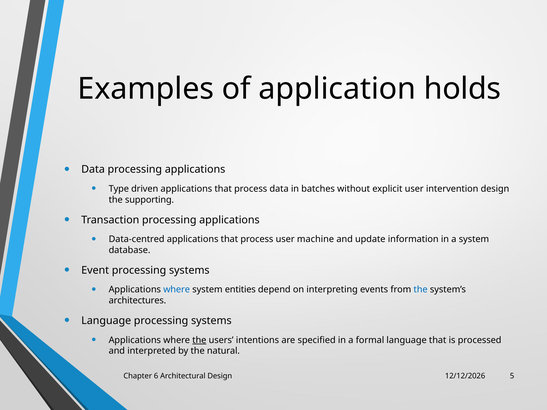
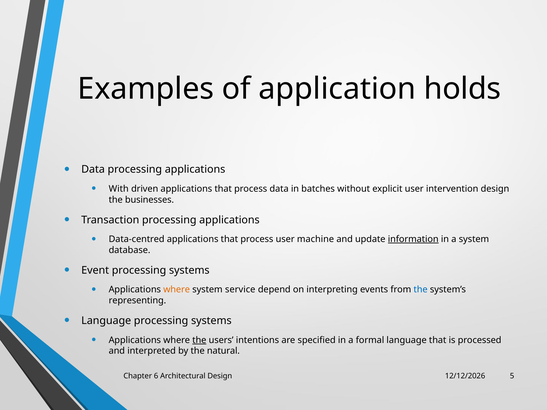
Type: Type -> With
supporting: supporting -> businesses
information underline: none -> present
where at (177, 290) colour: blue -> orange
entities: entities -> service
architectures: architectures -> representing
